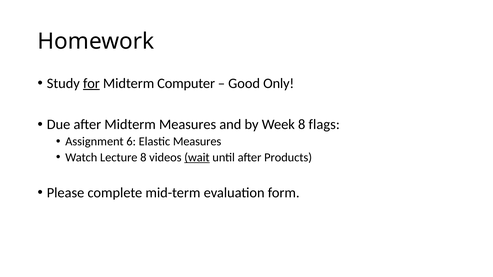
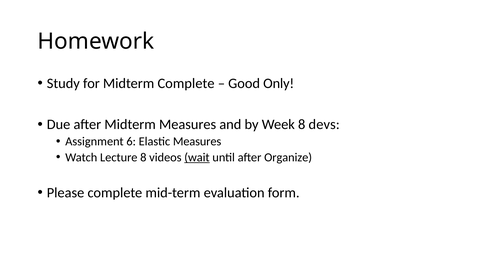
for underline: present -> none
Midterm Computer: Computer -> Complete
flags: flags -> devs
Products: Products -> Organize
